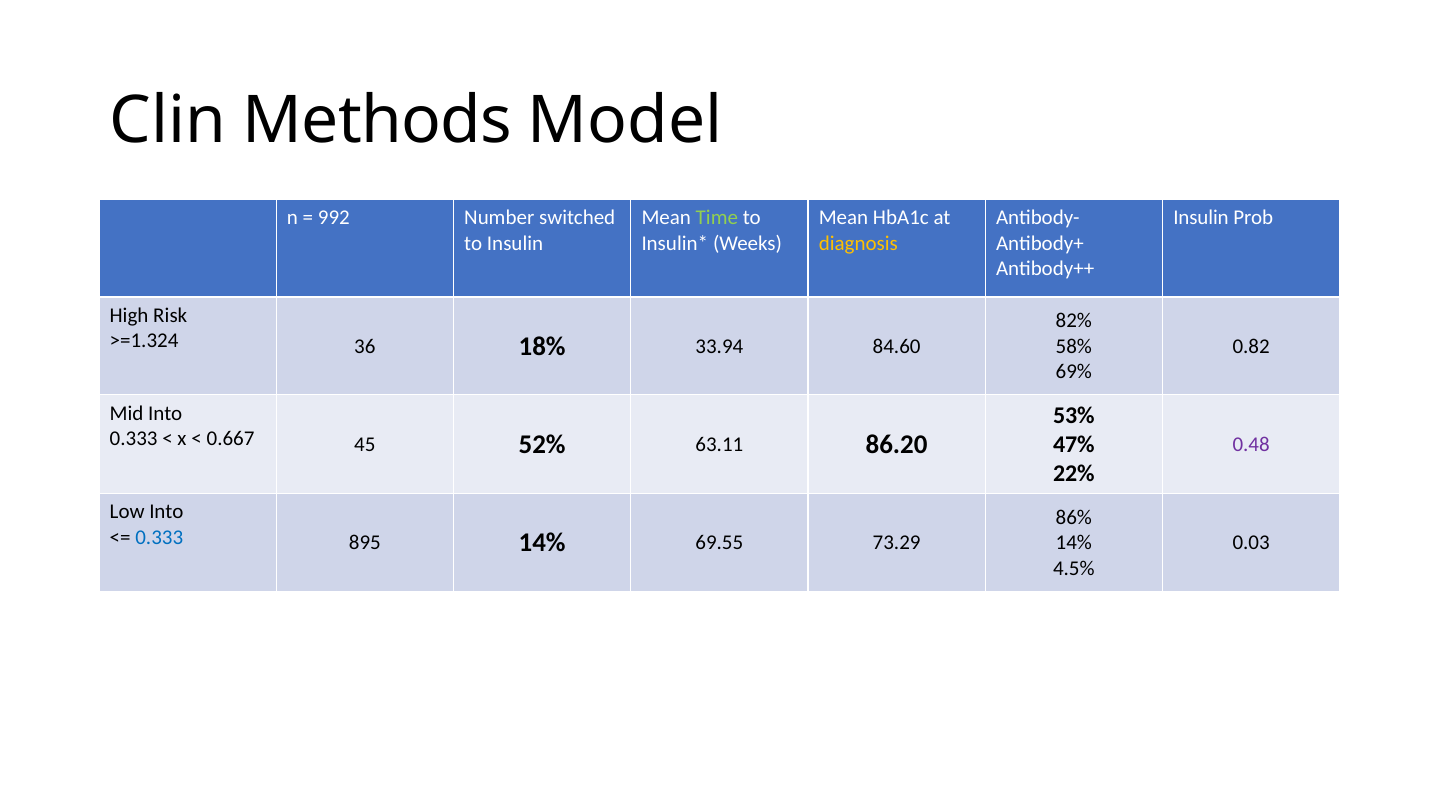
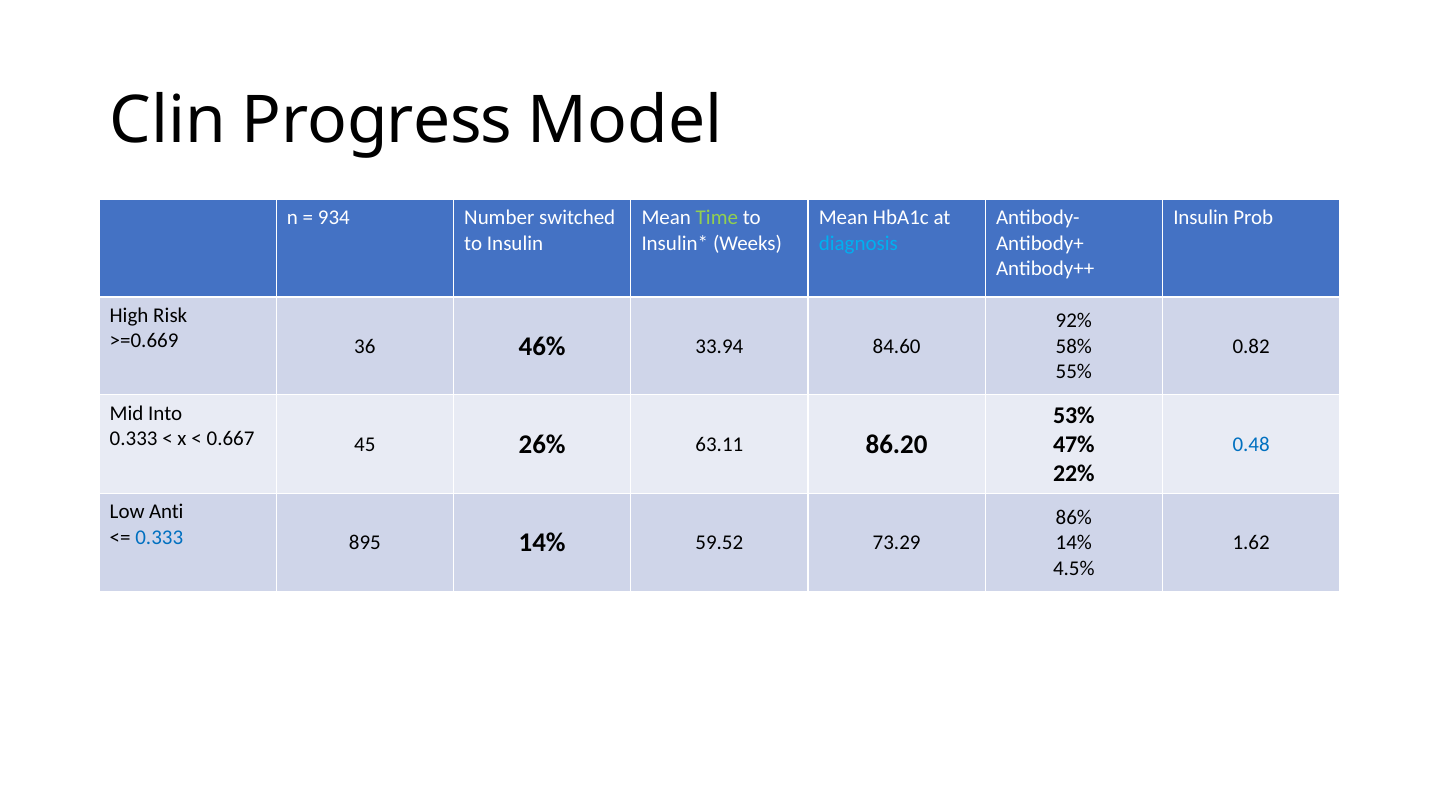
Methods: Methods -> Progress
992: 992 -> 934
diagnosis colour: yellow -> light blue
82%: 82% -> 92%
>=1.324: >=1.324 -> >=0.669
18%: 18% -> 46%
69%: 69% -> 55%
52%: 52% -> 26%
0.48 colour: purple -> blue
Low Into: Into -> Anti
69.55: 69.55 -> 59.52
0.03: 0.03 -> 1.62
